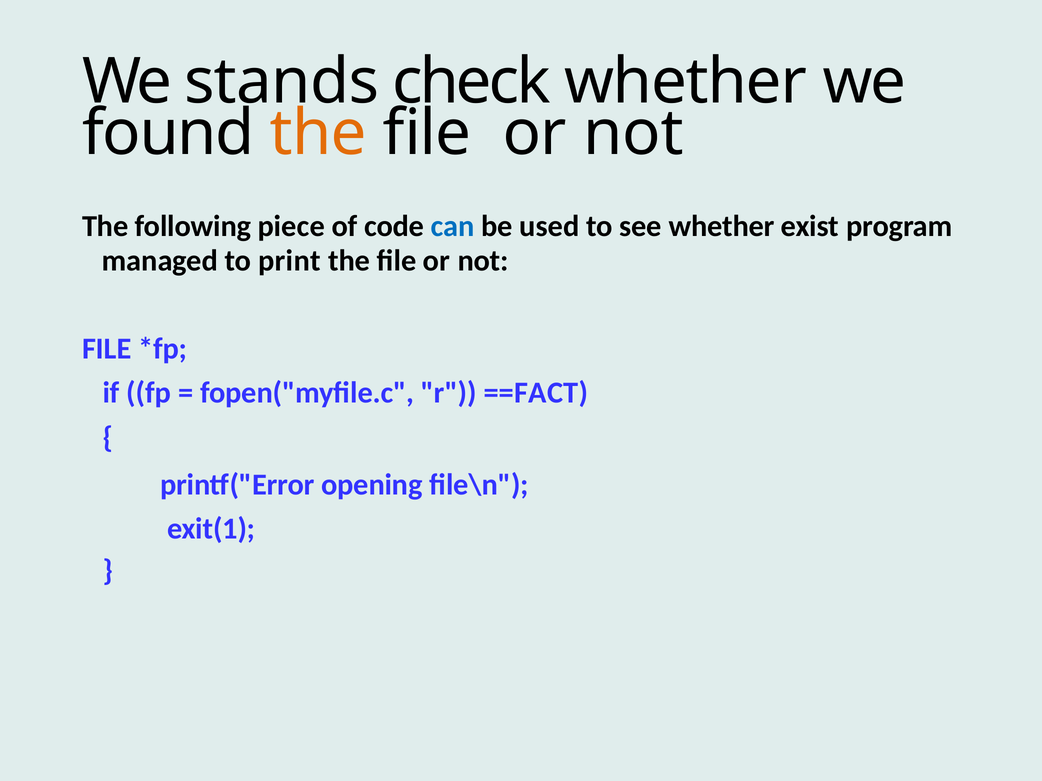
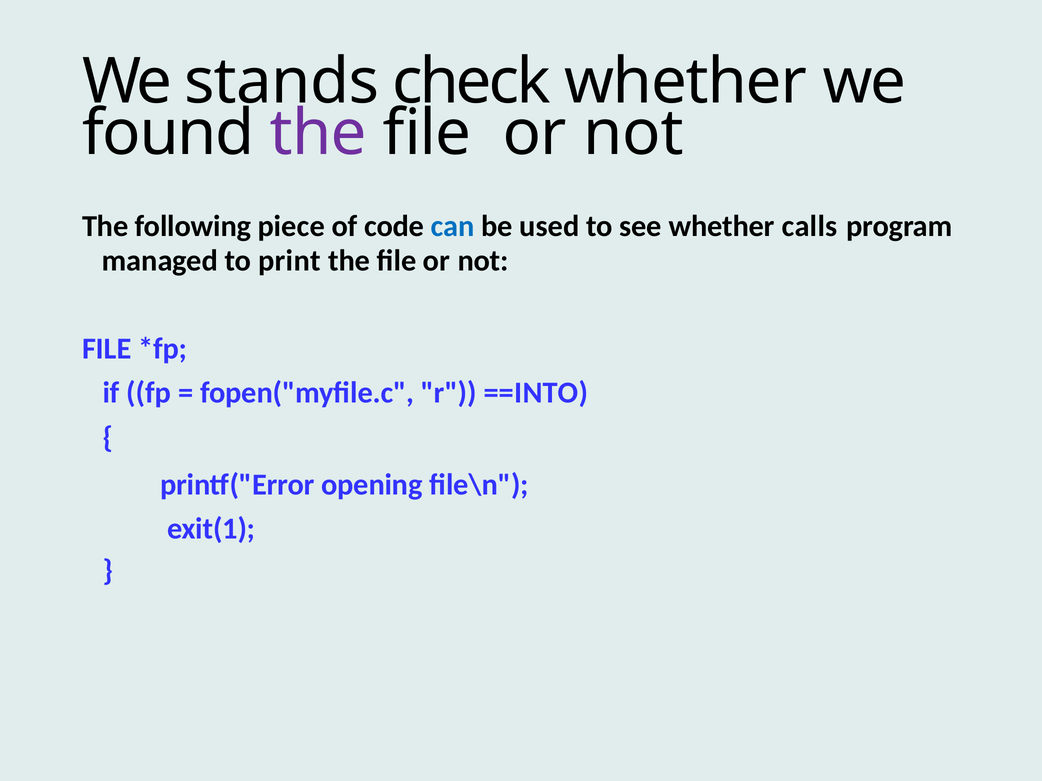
the at (318, 133) colour: orange -> purple
exist: exist -> calls
==FACT: ==FACT -> ==INTO
